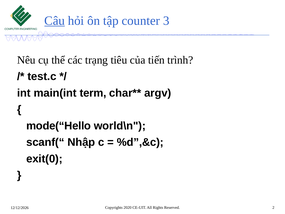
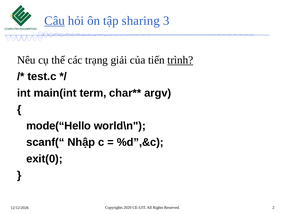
counter: counter -> sharing
tiêu: tiêu -> giải
trình underline: none -> present
